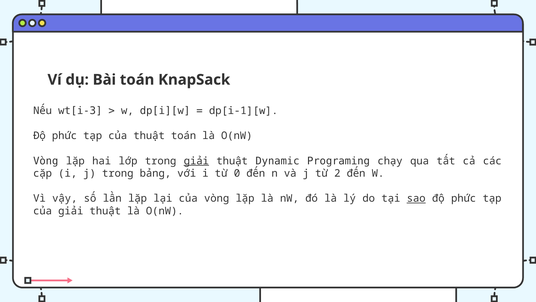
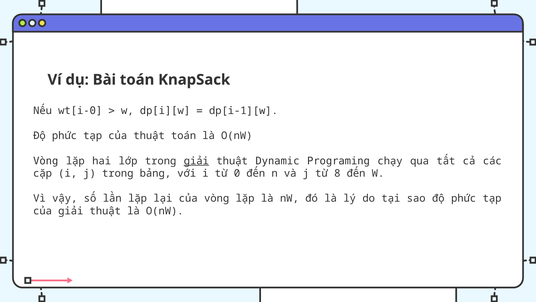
wt[i-3: wt[i-3 -> wt[i-0
2: 2 -> 8
sao underline: present -> none
